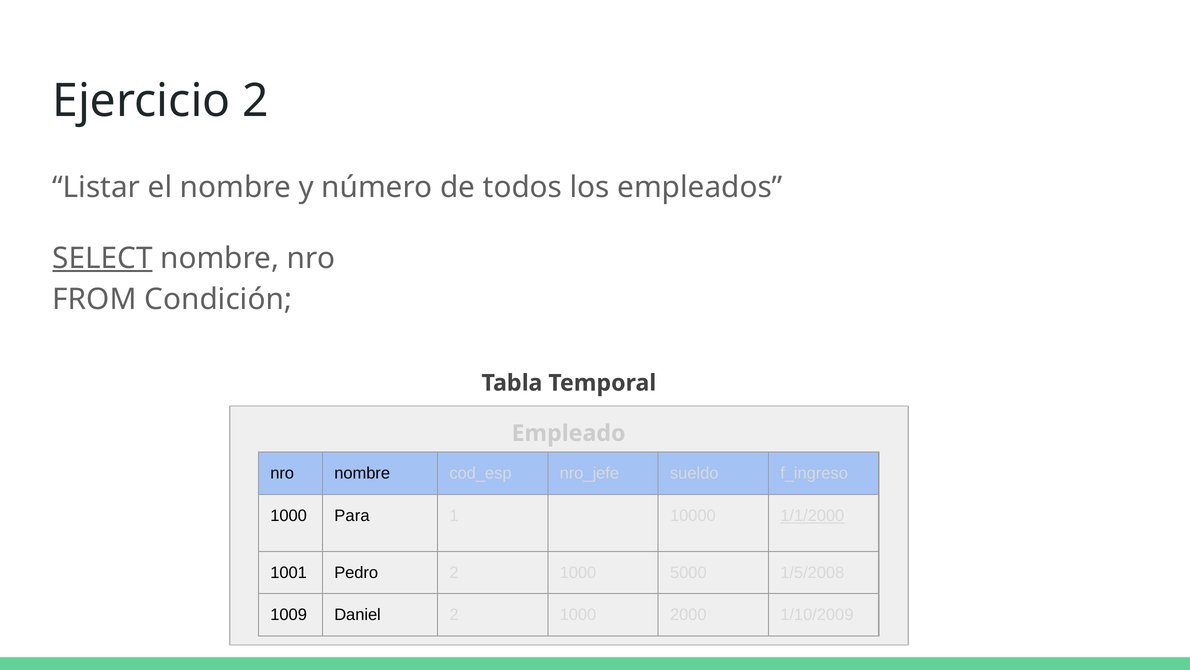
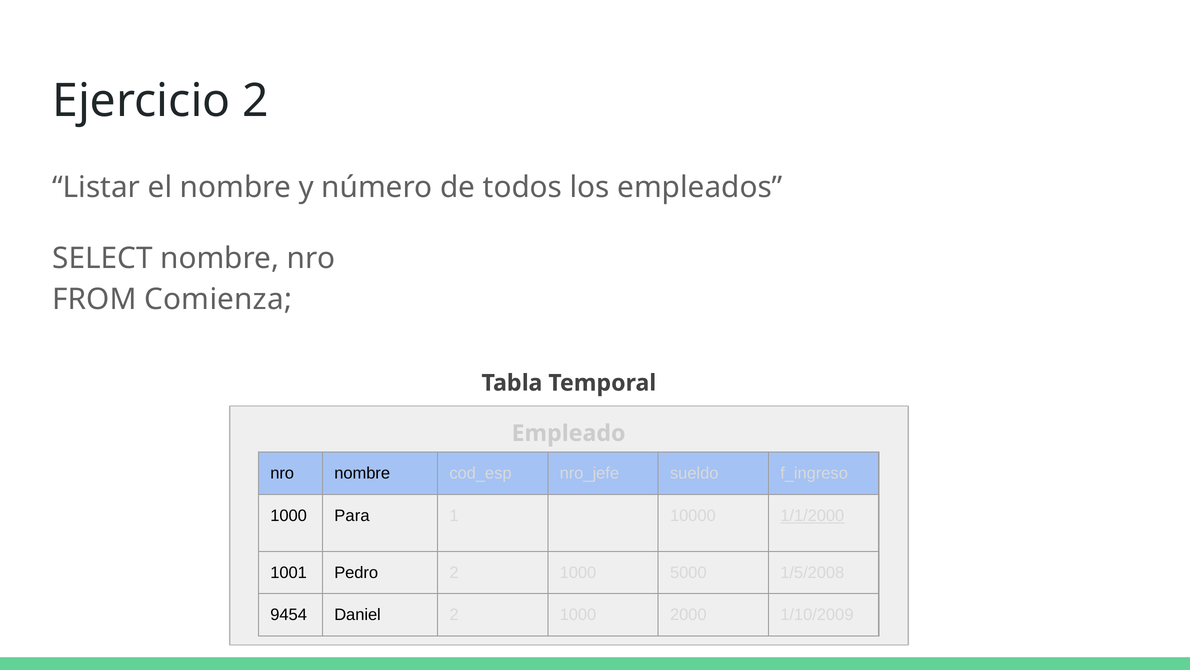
SELECT underline: present -> none
Condición: Condición -> Comienza
1009: 1009 -> 9454
